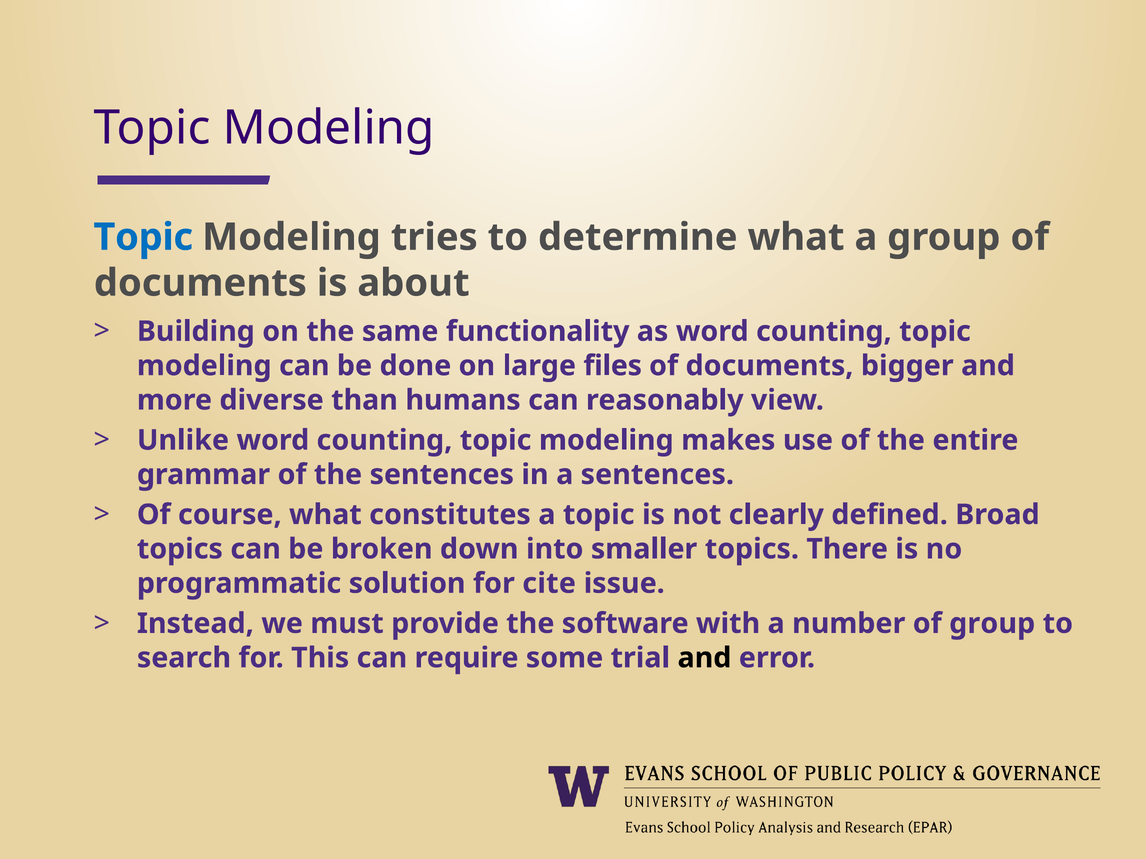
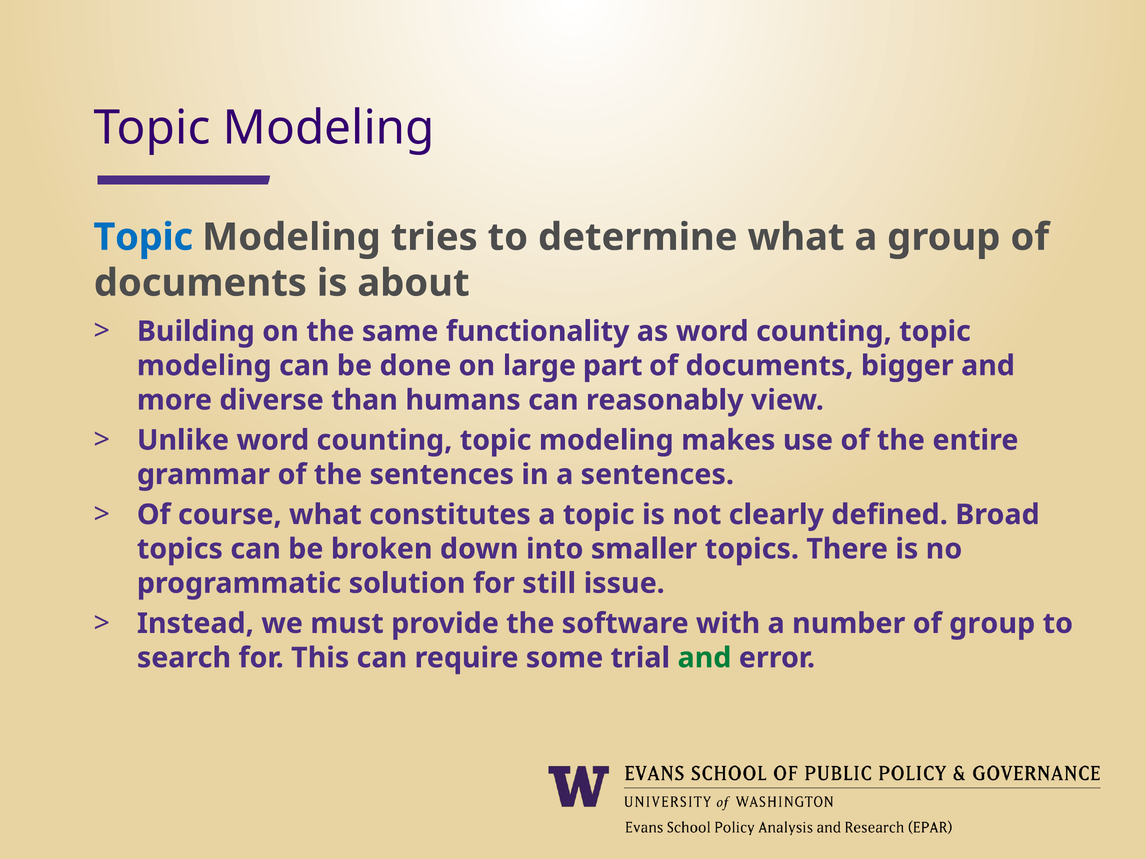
files: files -> part
cite: cite -> still
and at (704, 658) colour: black -> green
